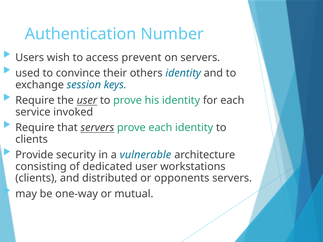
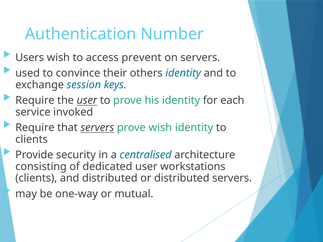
prove each: each -> wish
vulnerable: vulnerable -> centralised
or opponents: opponents -> distributed
